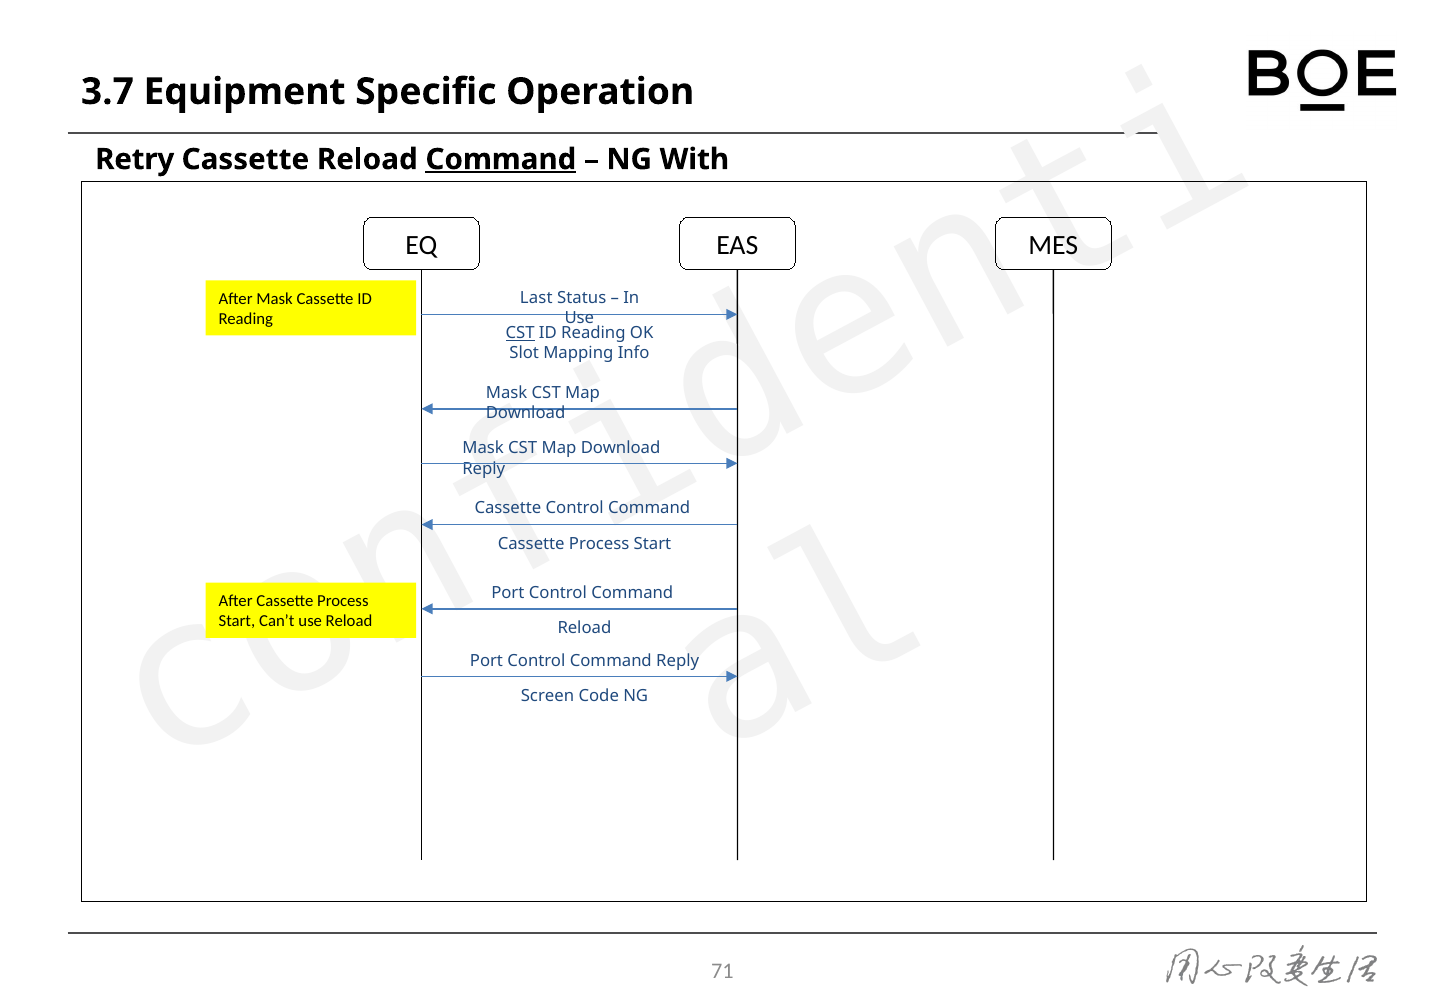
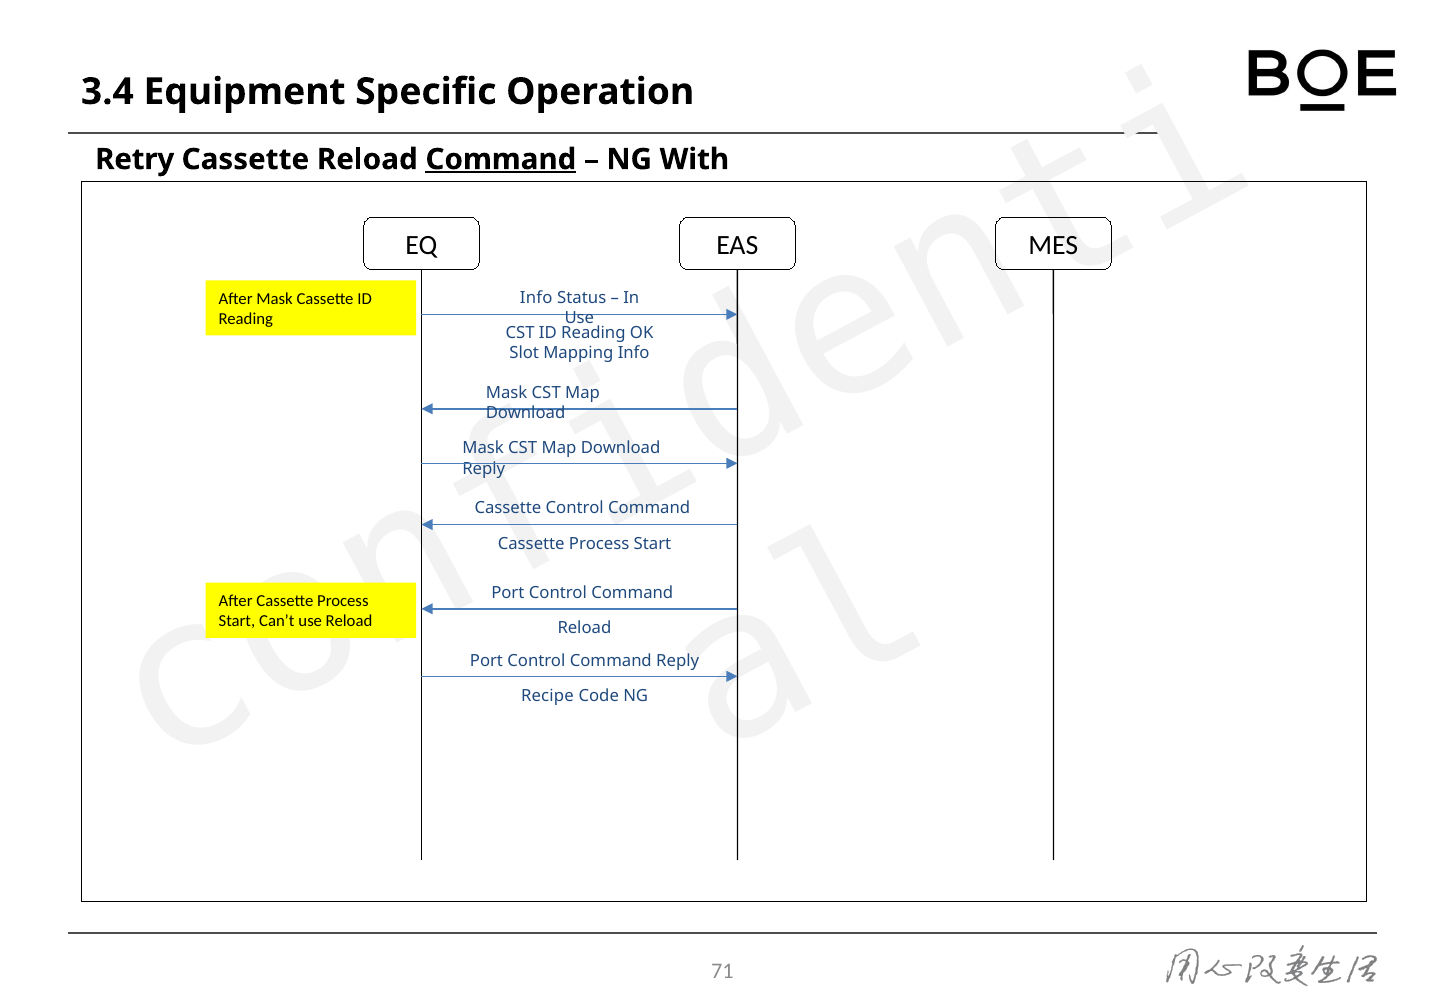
3.7: 3.7 -> 3.4
Last at (536, 298): Last -> Info
CST at (520, 333) underline: present -> none
Screen: Screen -> Recipe
